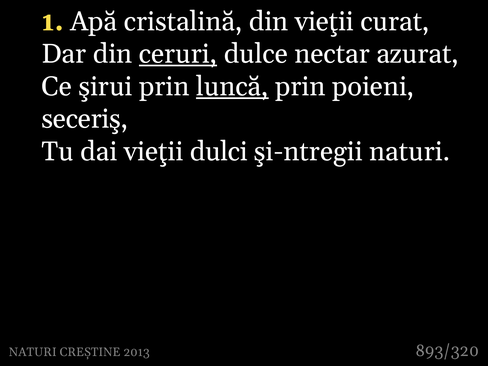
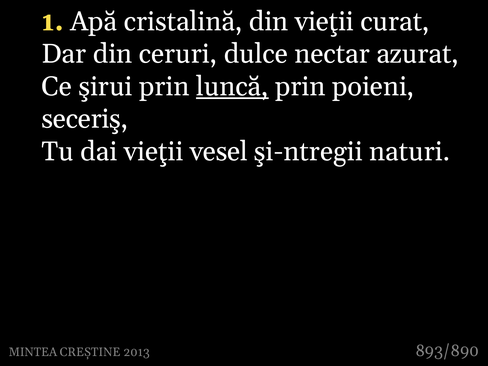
ceruri underline: present -> none
dulci: dulci -> vesel
NATURI at (33, 352): NATURI -> MINTEA
893/320: 893/320 -> 893/890
